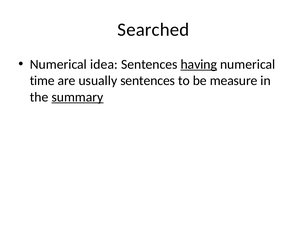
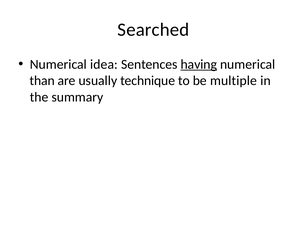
time: time -> than
usually sentences: sentences -> technique
measure: measure -> multiple
summary underline: present -> none
